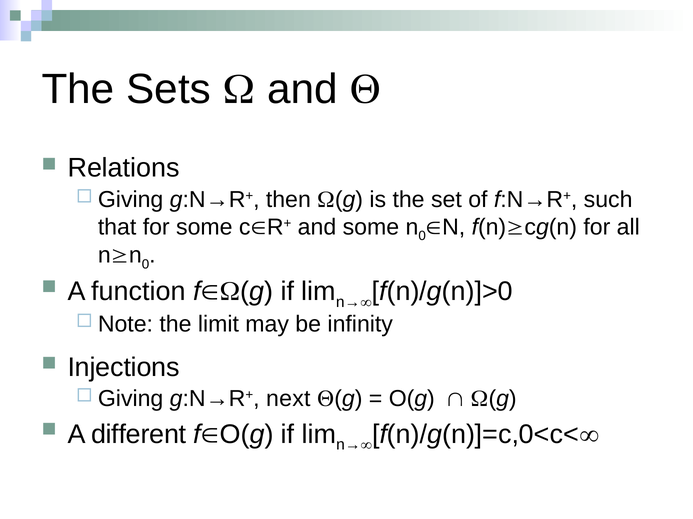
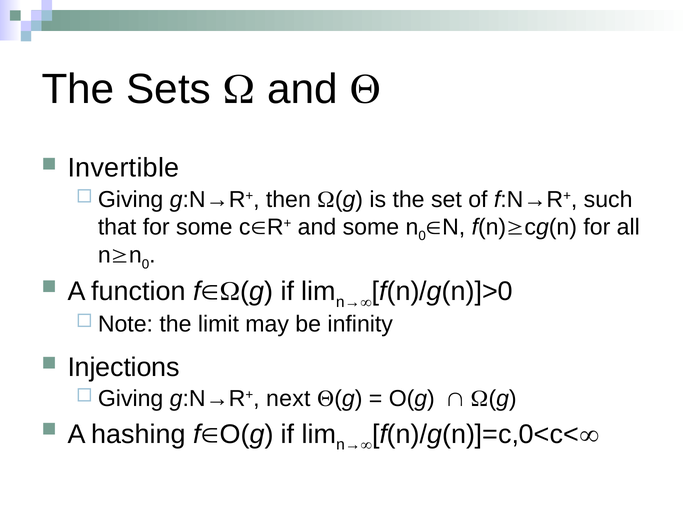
Relations: Relations -> Invertible
different: different -> hashing
